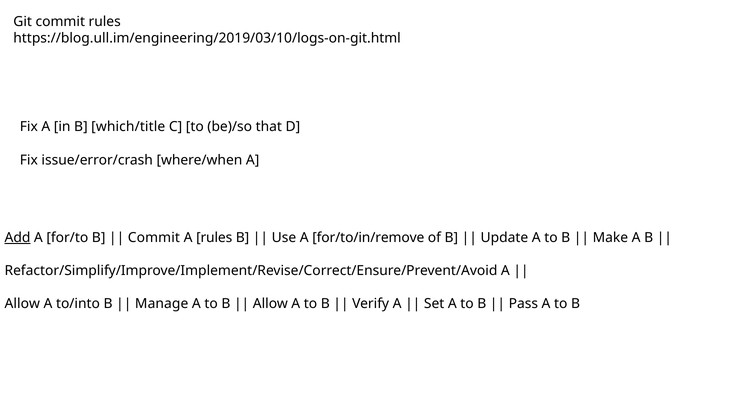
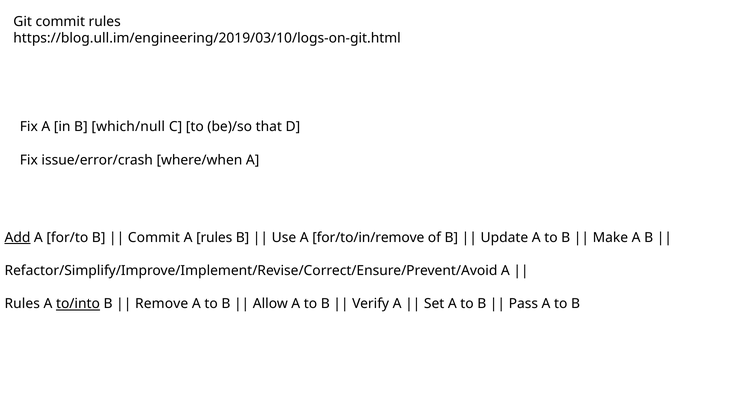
which/title: which/title -> which/null
Allow at (22, 304): Allow -> Rules
to/into underline: none -> present
Manage: Manage -> Remove
